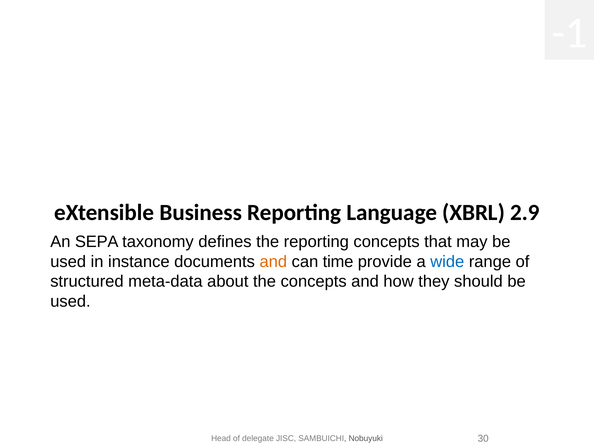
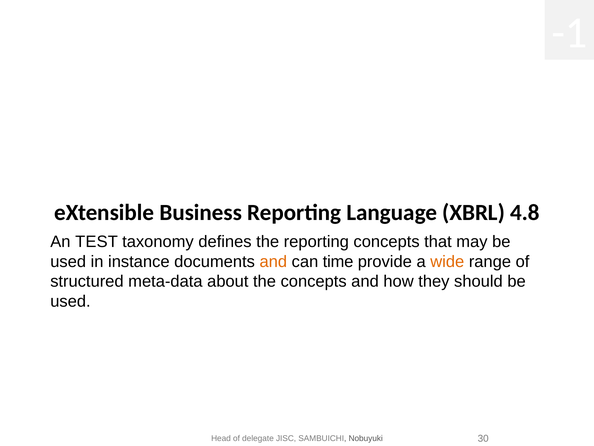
2.9: 2.9 -> 4.8
SEPA: SEPA -> TEST
wide colour: blue -> orange
